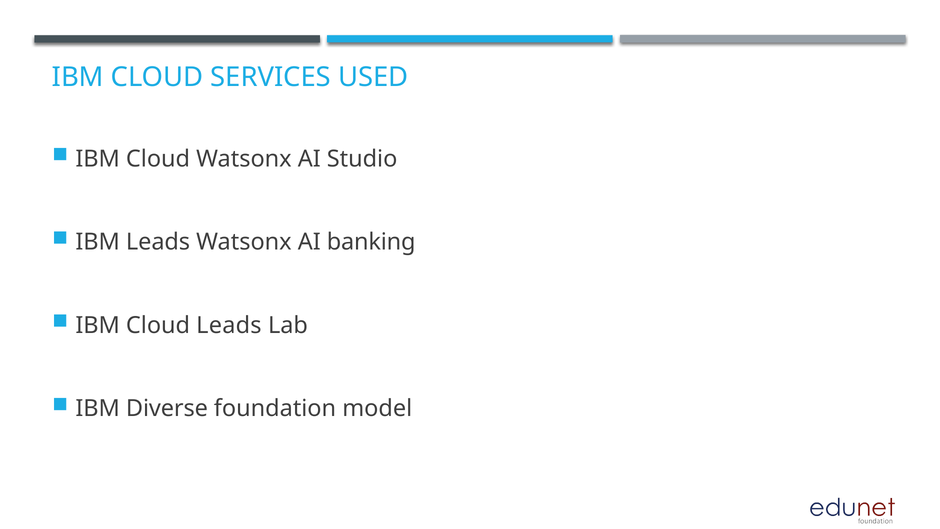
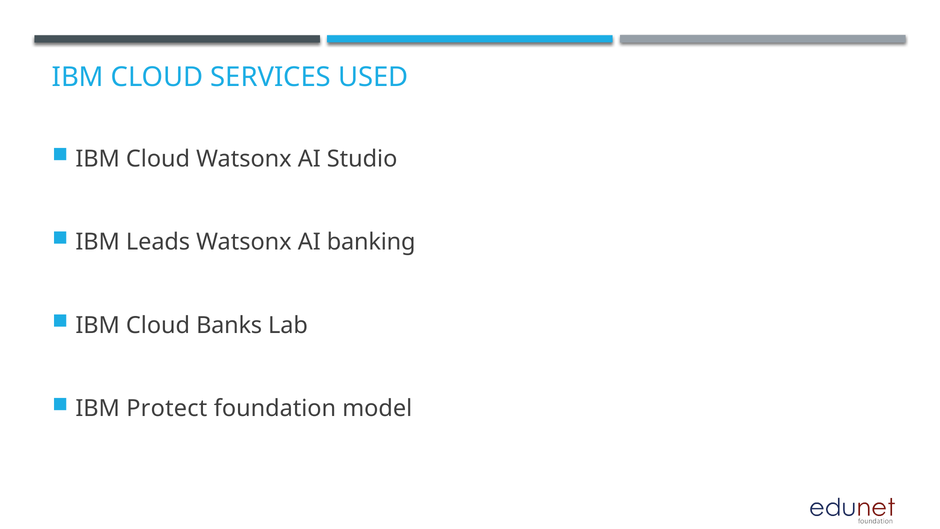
Cloud Leads: Leads -> Banks
Diverse: Diverse -> Protect
